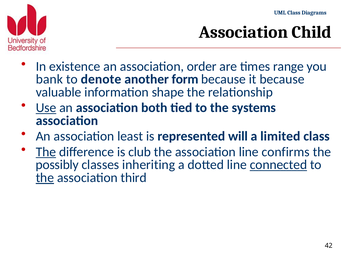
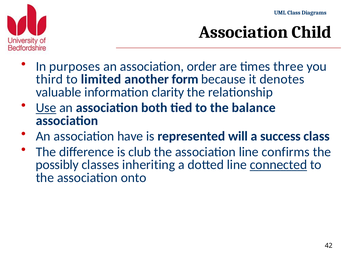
existence: existence -> purposes
range: range -> three
bank: bank -> third
denote: denote -> limited
it because: because -> denotes
shape: shape -> clarity
systems: systems -> balance
least: least -> have
limited: limited -> success
The at (46, 152) underline: present -> none
the at (45, 178) underline: present -> none
third: third -> onto
